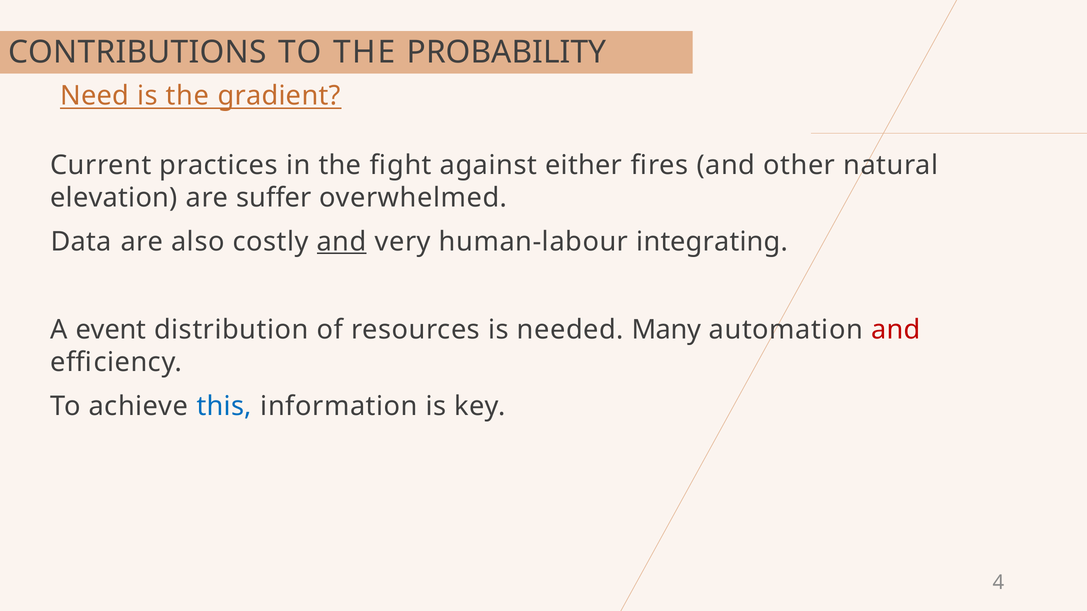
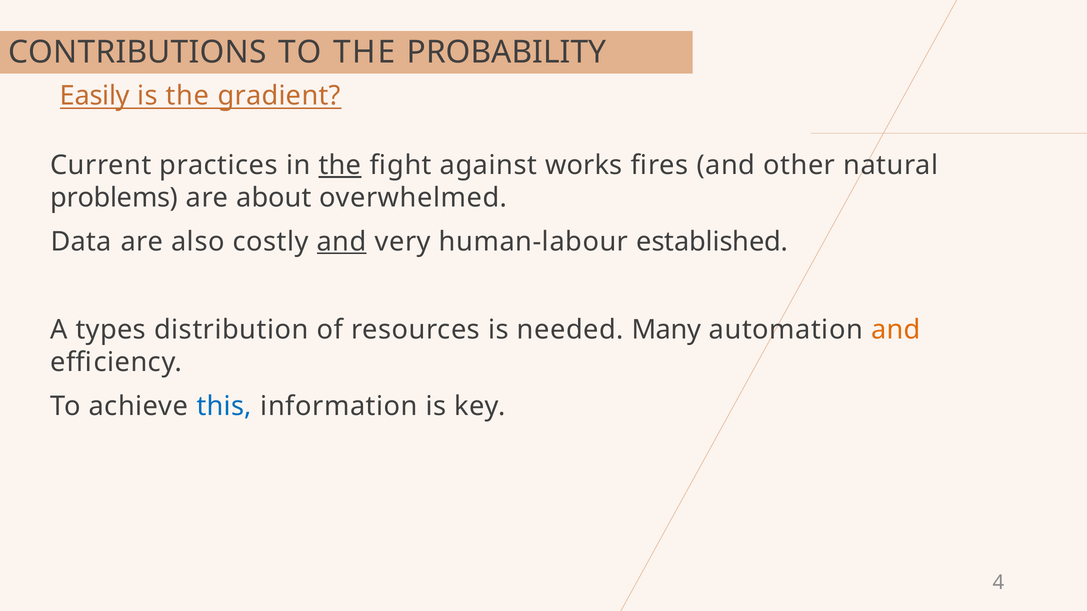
Need: Need -> Easily
the at (340, 165) underline: none -> present
either: either -> works
elevation: elevation -> problems
suffer: suffer -> about
integrating: integrating -> established
event: event -> types
and at (896, 330) colour: red -> orange
